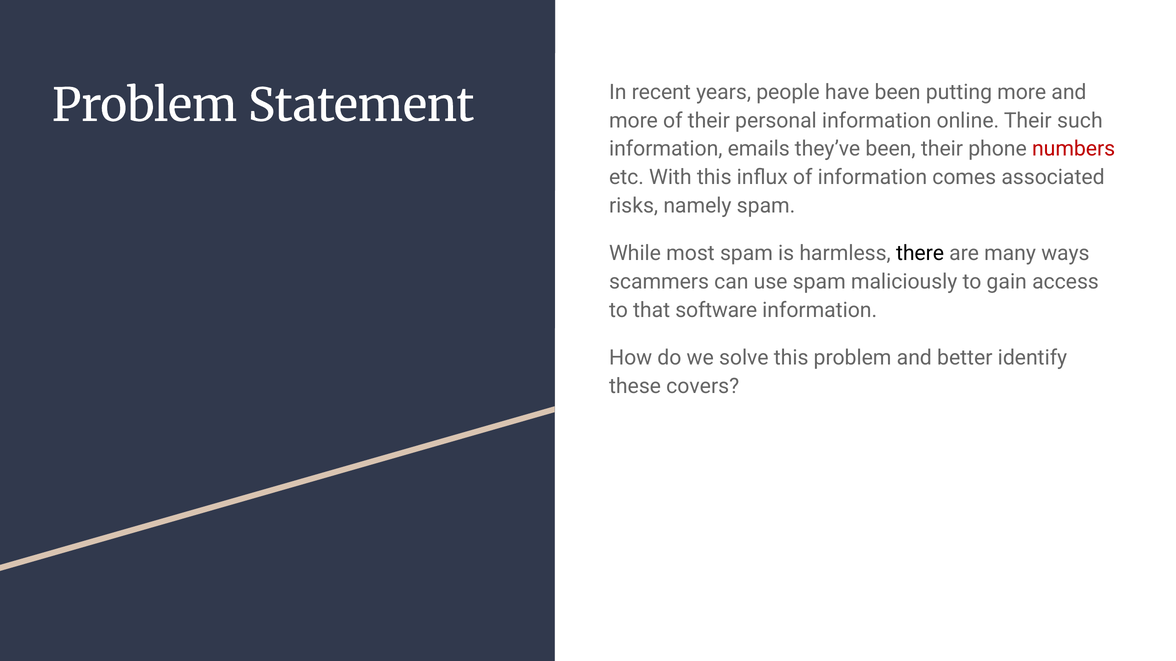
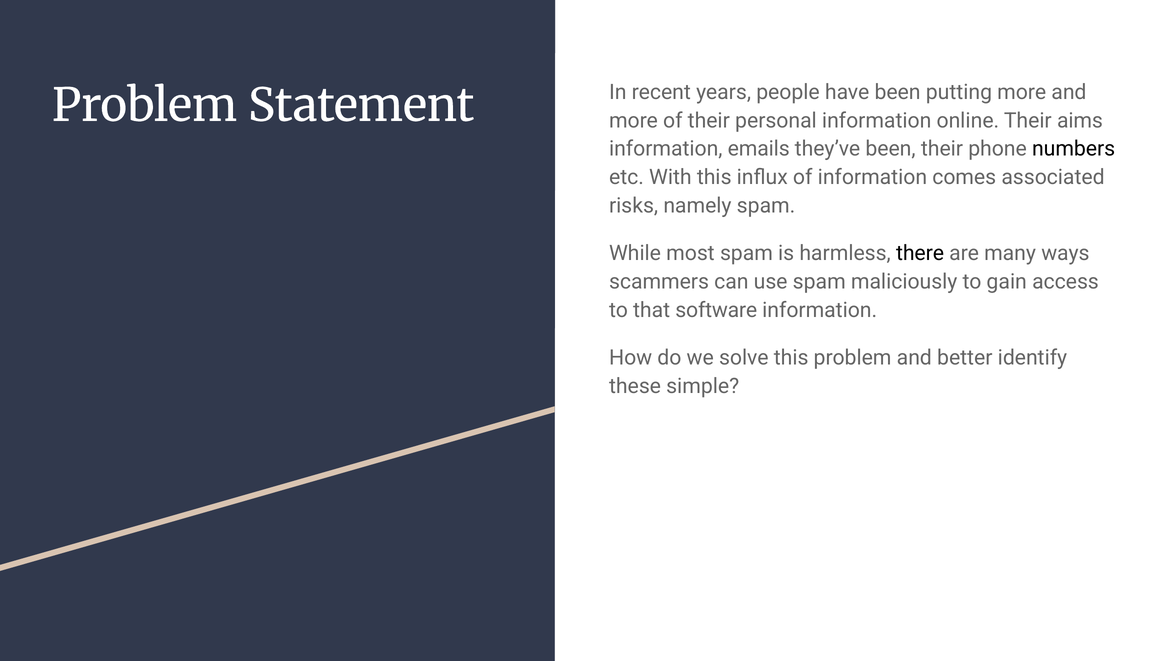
such: such -> aims
numbers colour: red -> black
covers: covers -> simple
